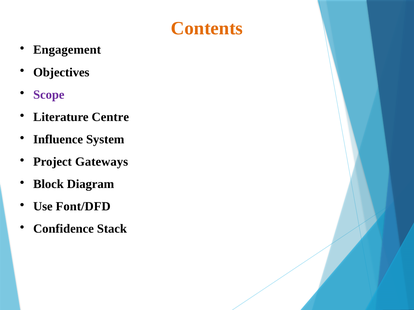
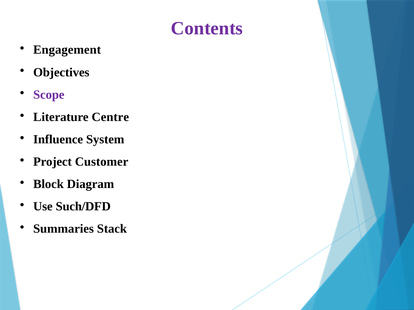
Contents colour: orange -> purple
Gateways: Gateways -> Customer
Font/DFD: Font/DFD -> Such/DFD
Confidence: Confidence -> Summaries
